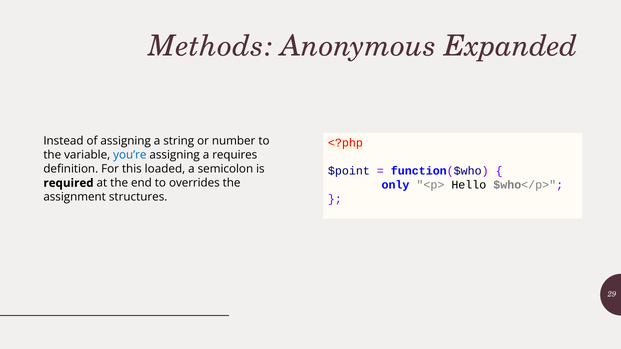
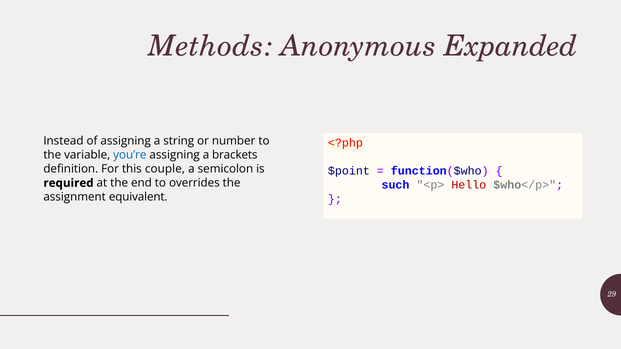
requires: requires -> brackets
loaded: loaded -> couple
only: only -> such
Hello colour: black -> red
structures: structures -> equivalent
